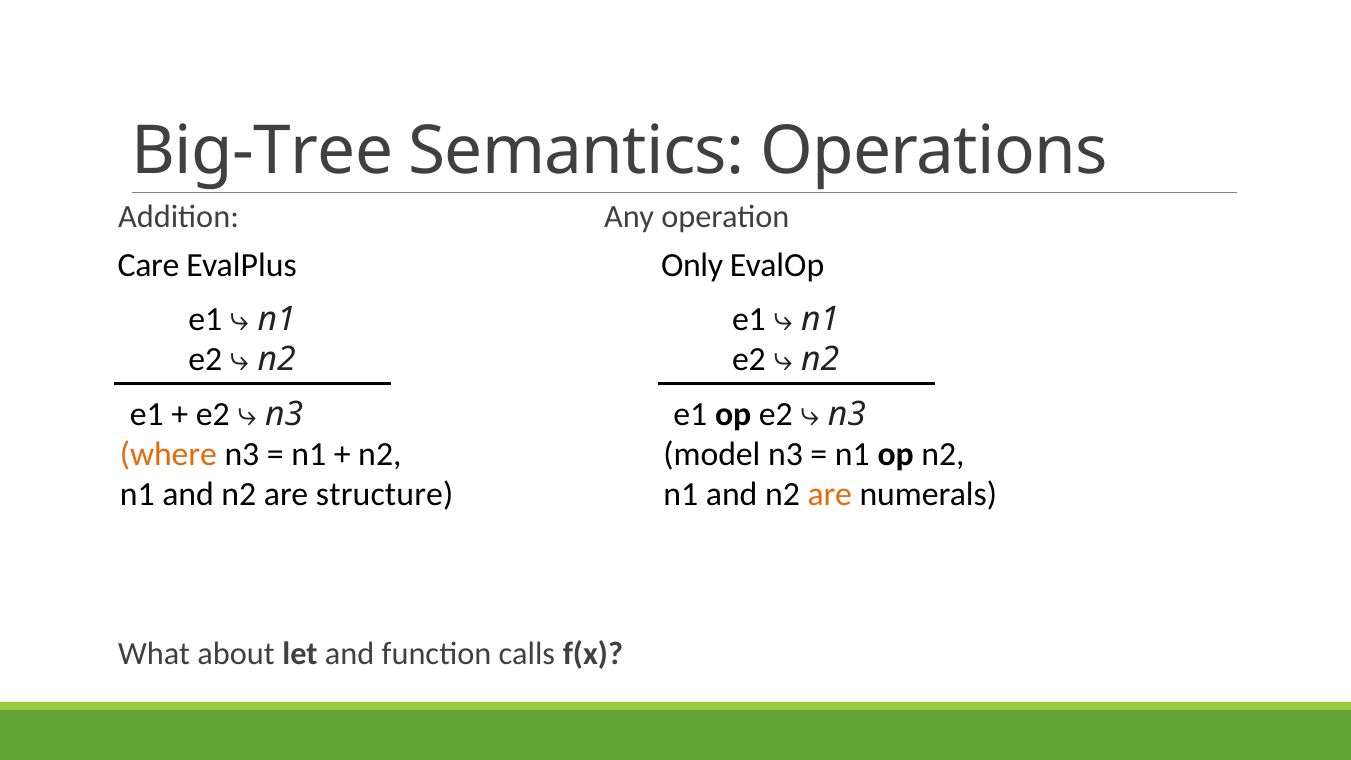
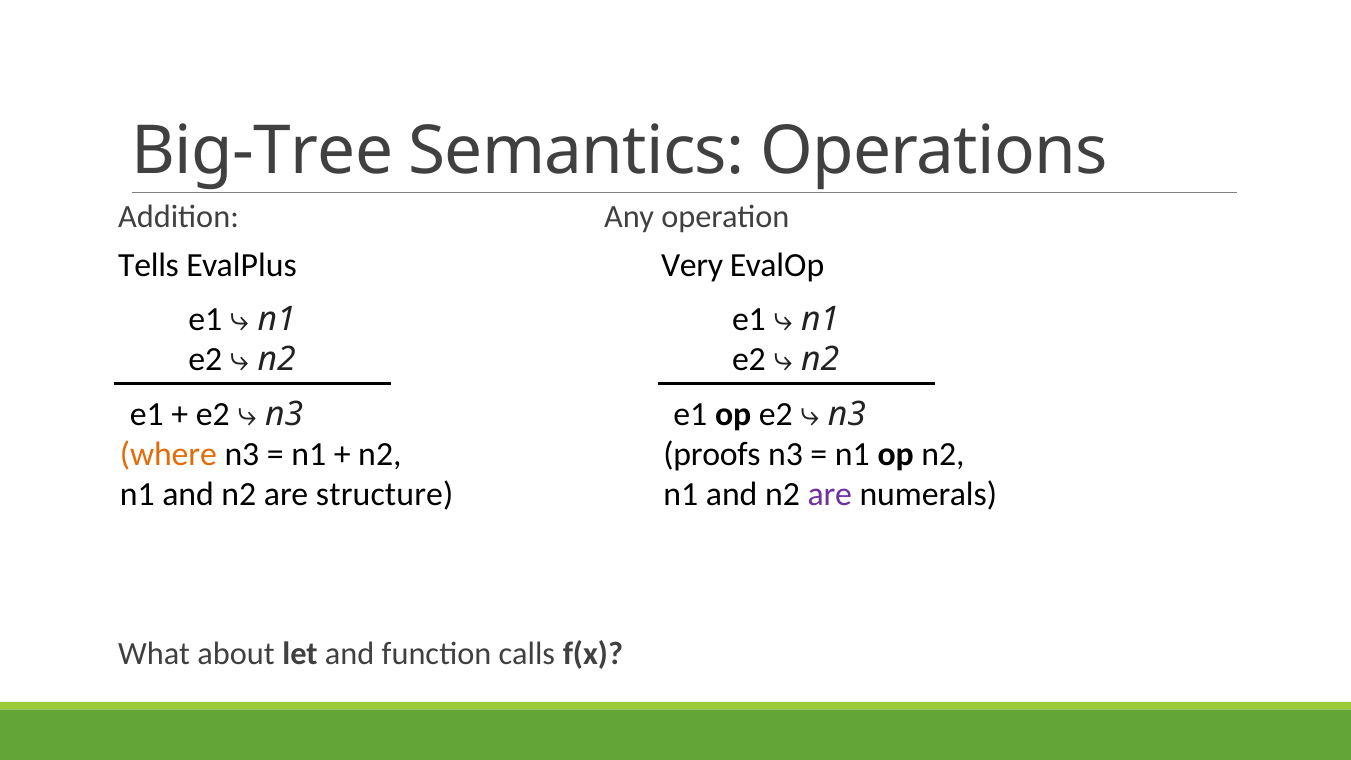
Care: Care -> Tells
Only: Only -> Very
model: model -> proofs
are at (830, 495) colour: orange -> purple
